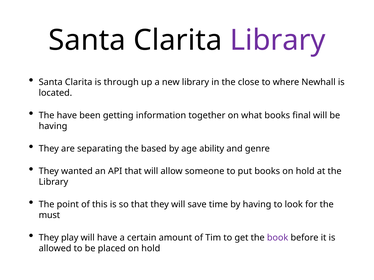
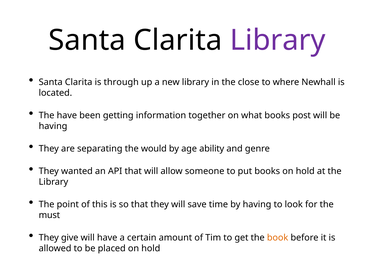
final: final -> post
based: based -> would
play: play -> give
book colour: purple -> orange
